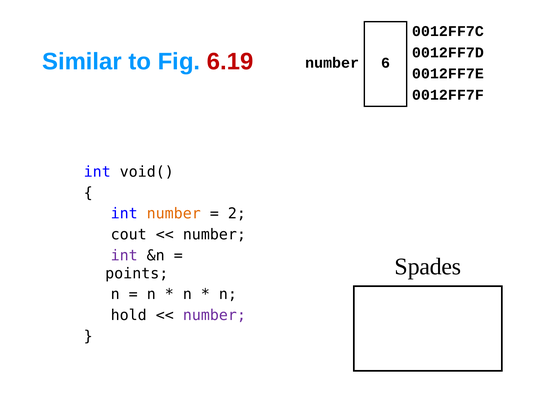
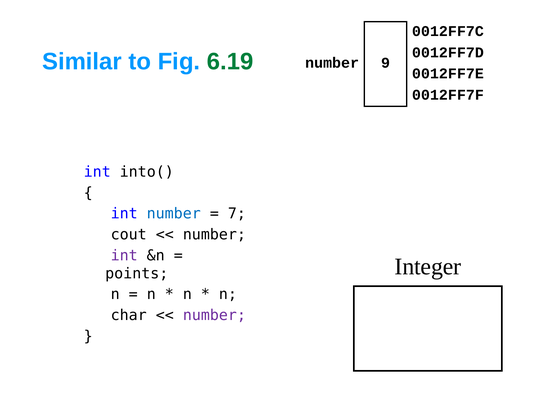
6.19 colour: red -> green
6: 6 -> 9
void(: void( -> into(
number at (174, 214) colour: orange -> blue
2: 2 -> 7
Spades: Spades -> Integer
hold: hold -> char
